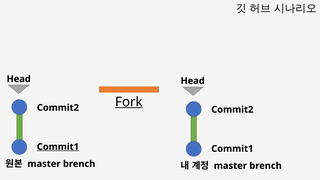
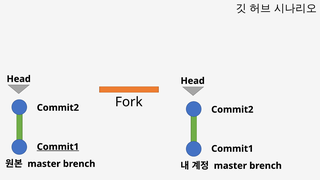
Fork underline: present -> none
